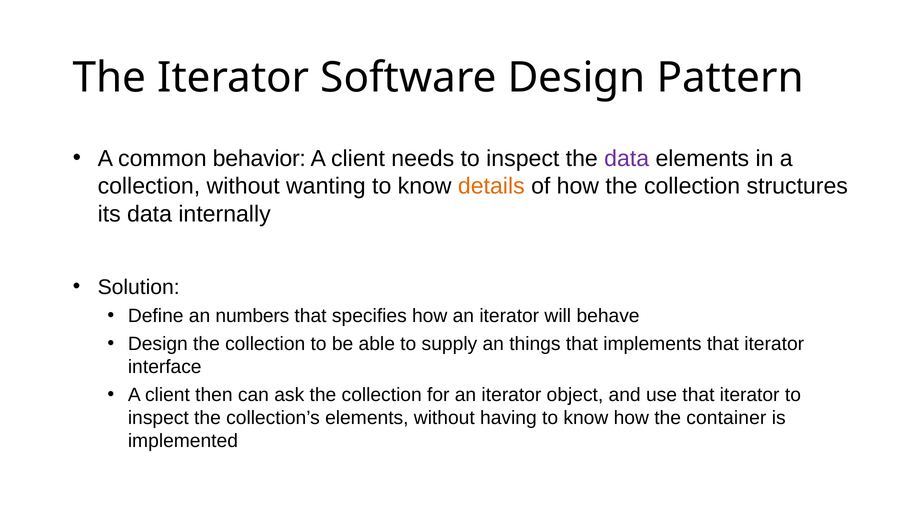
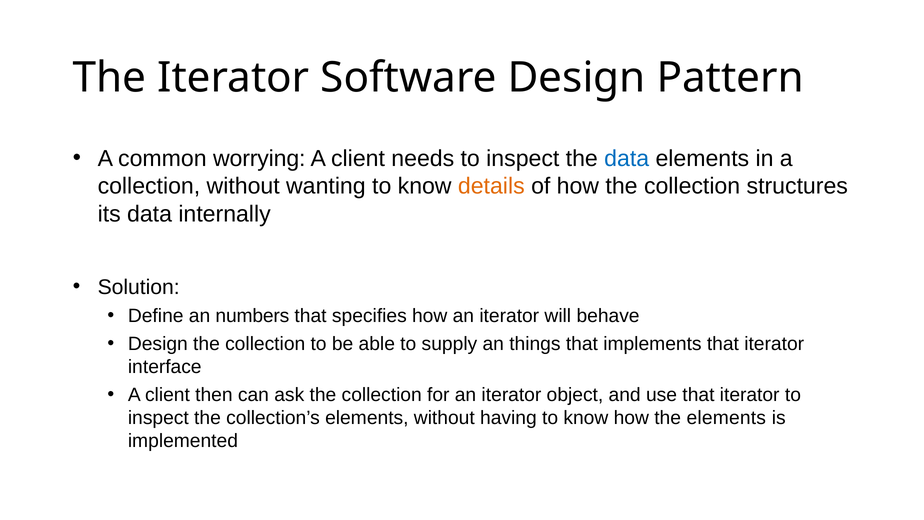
behavior: behavior -> worrying
data at (627, 158) colour: purple -> blue
the container: container -> elements
